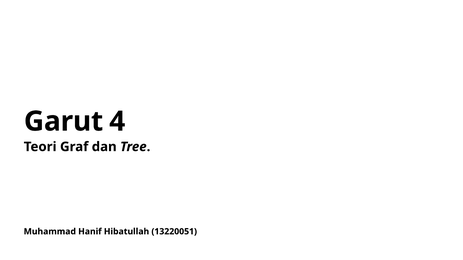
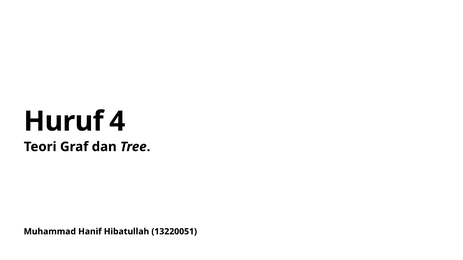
Garut: Garut -> Huruf
